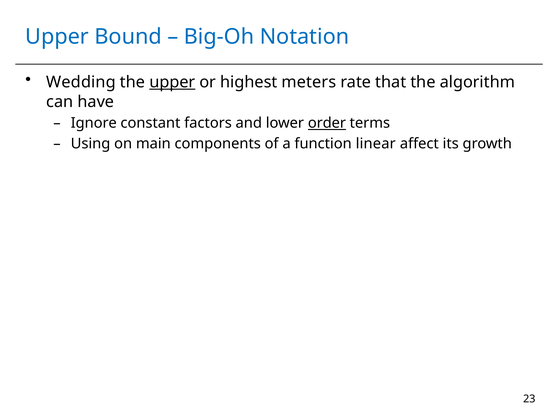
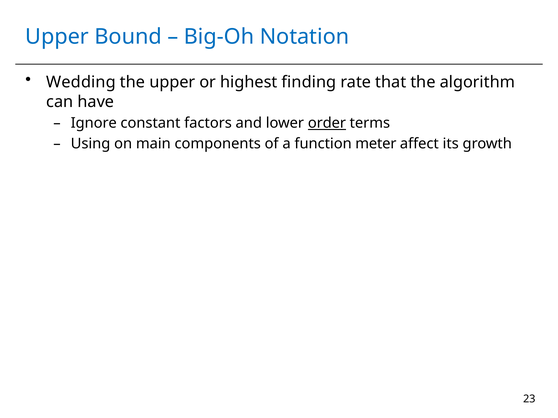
upper at (172, 82) underline: present -> none
meters: meters -> finding
linear: linear -> meter
